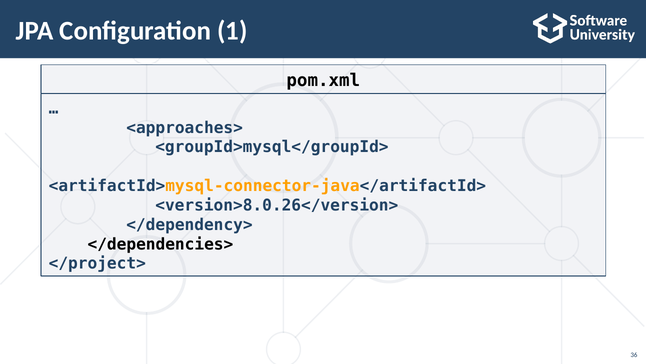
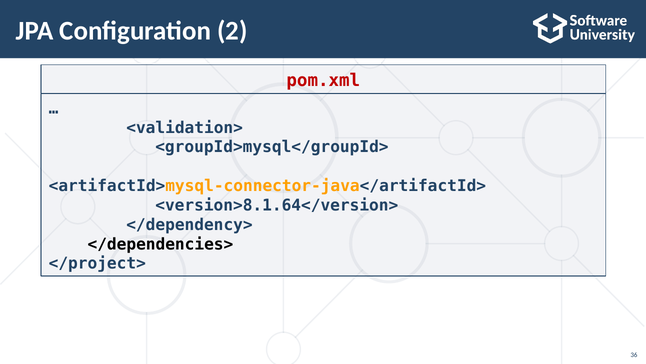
1: 1 -> 2
pom.xml colour: black -> red
<approaches>: <approaches> -> <validation>
<version>8.0.26</version>: <version>8.0.26</version> -> <version>8.1.64</version>
